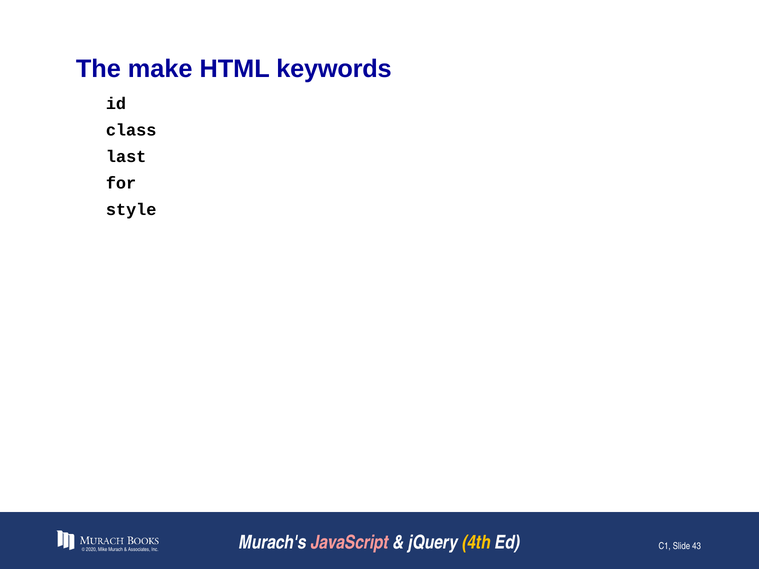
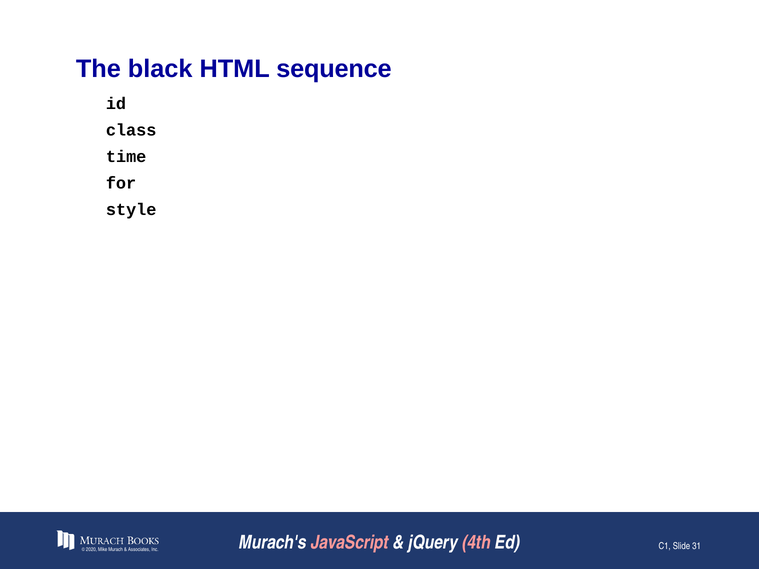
make: make -> black
keywords: keywords -> sequence
last: last -> time
4th colour: yellow -> pink
43: 43 -> 31
